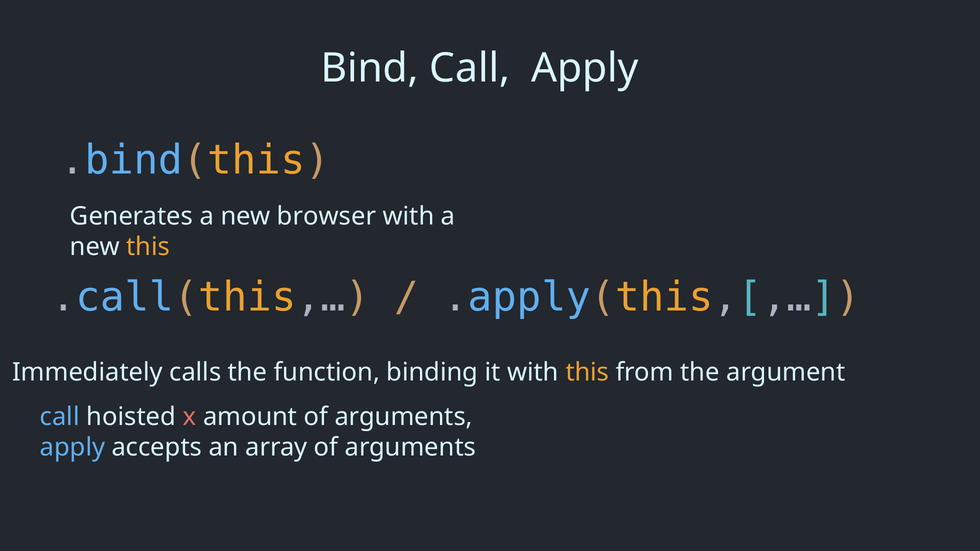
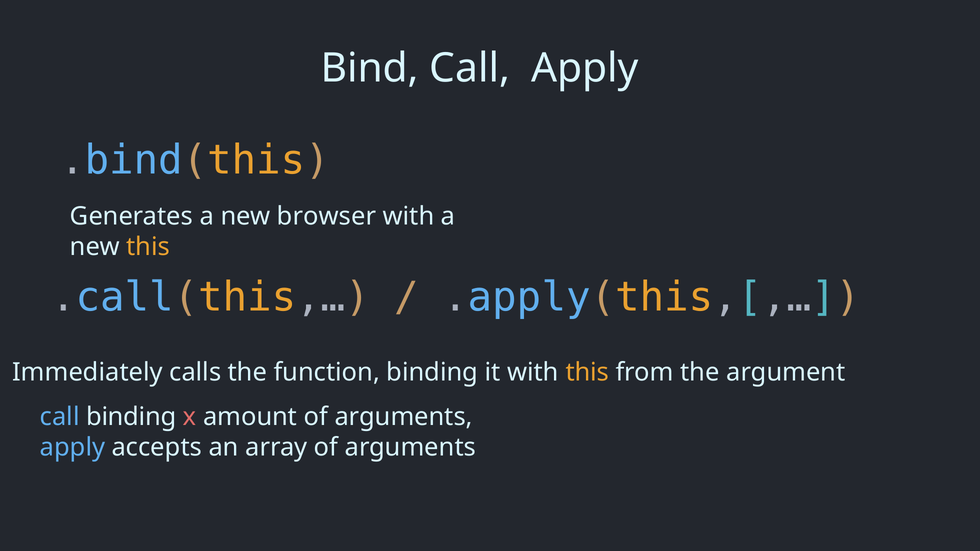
call hoisted: hoisted -> binding
